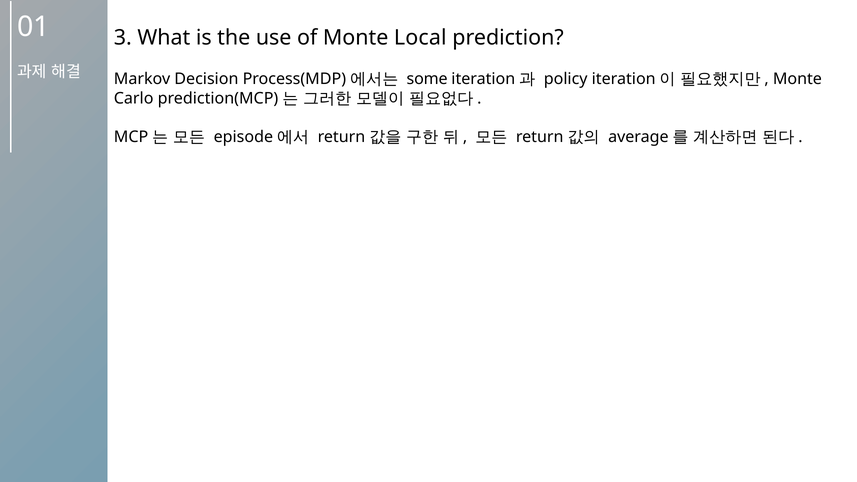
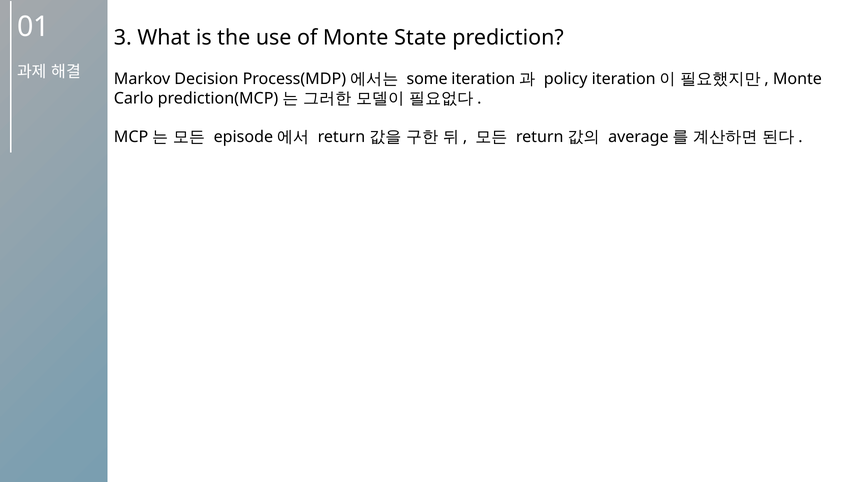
Local: Local -> State
